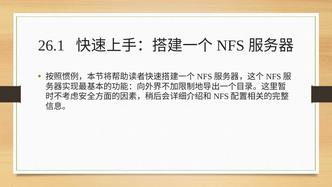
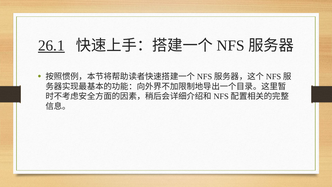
26.1 underline: none -> present
